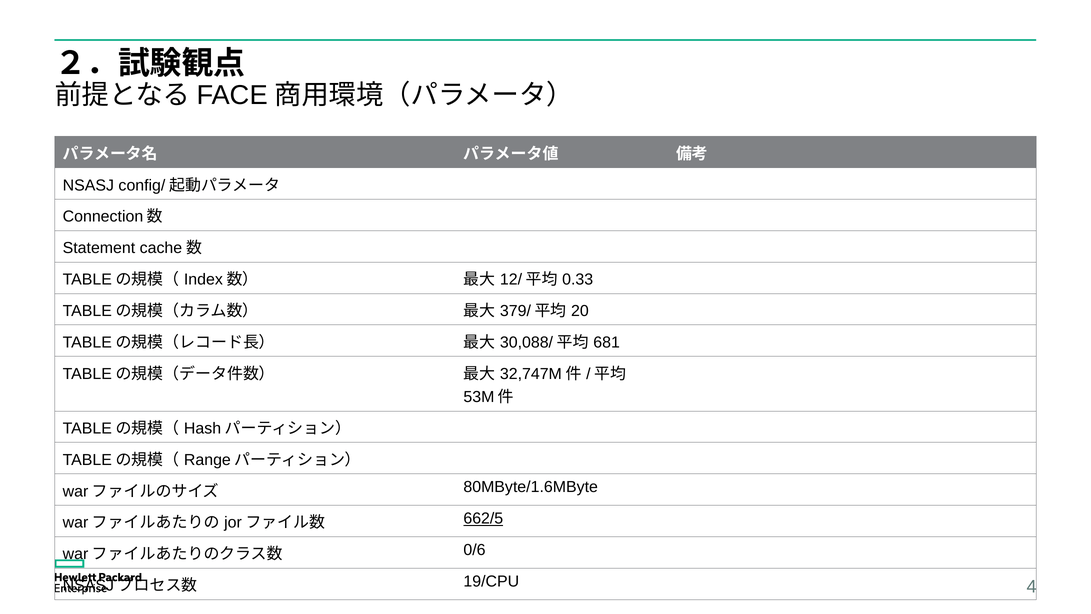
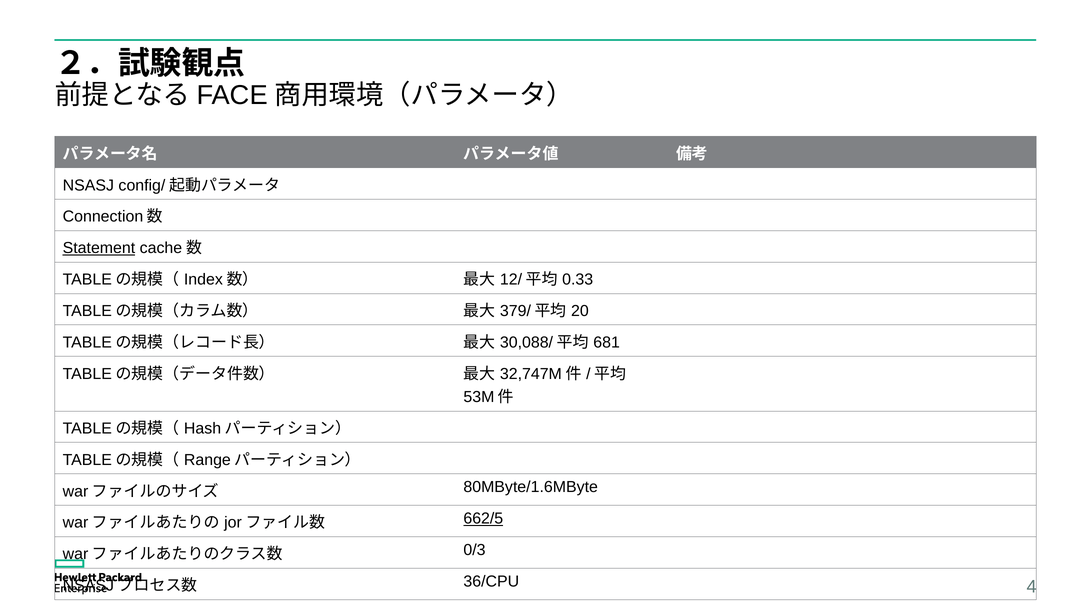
Statement underline: none -> present
0/6: 0/6 -> 0/3
19/CPU: 19/CPU -> 36/CPU
